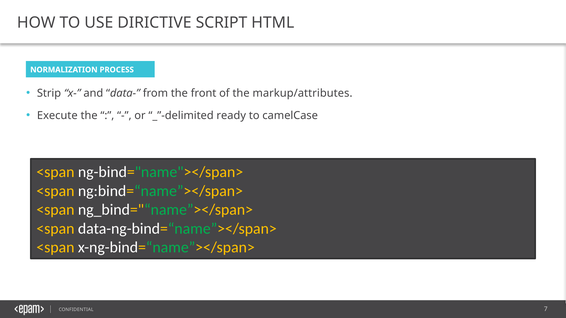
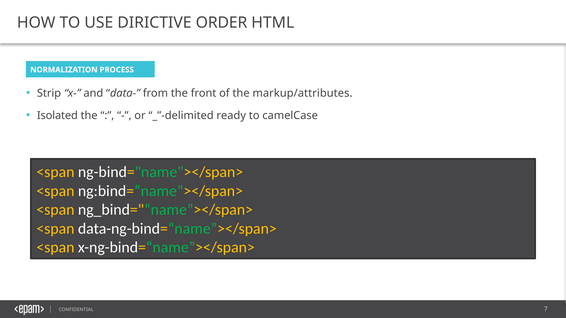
SCRIPT: SCRIPT -> ORDER
Execute: Execute -> Isolated
